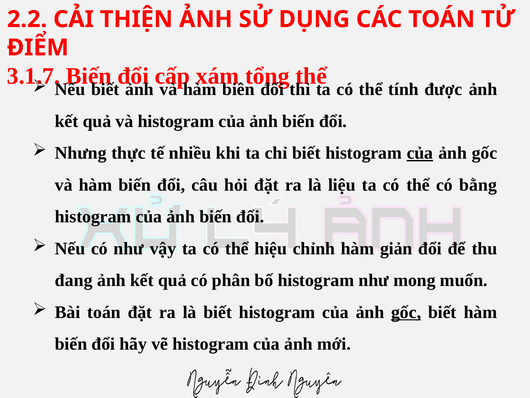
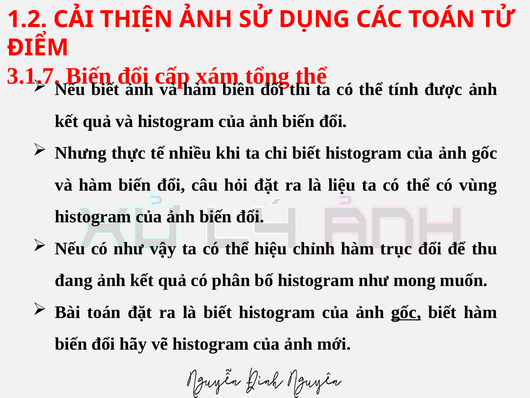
2.2: 2.2 -> 1.2
của at (420, 153) underline: present -> none
bằng: bằng -> vùng
giản: giản -> trục
